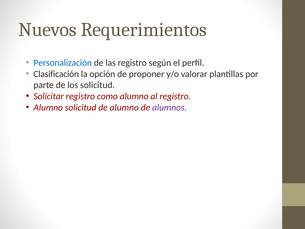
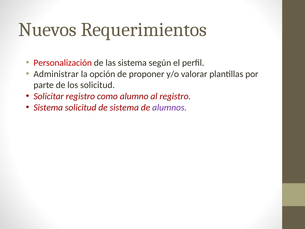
Personalización colour: blue -> red
las registro: registro -> sistema
Clasificación: Clasificación -> Administrar
Alumno at (48, 107): Alumno -> Sistema
de alumno: alumno -> sistema
